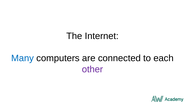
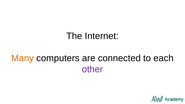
Many colour: blue -> orange
